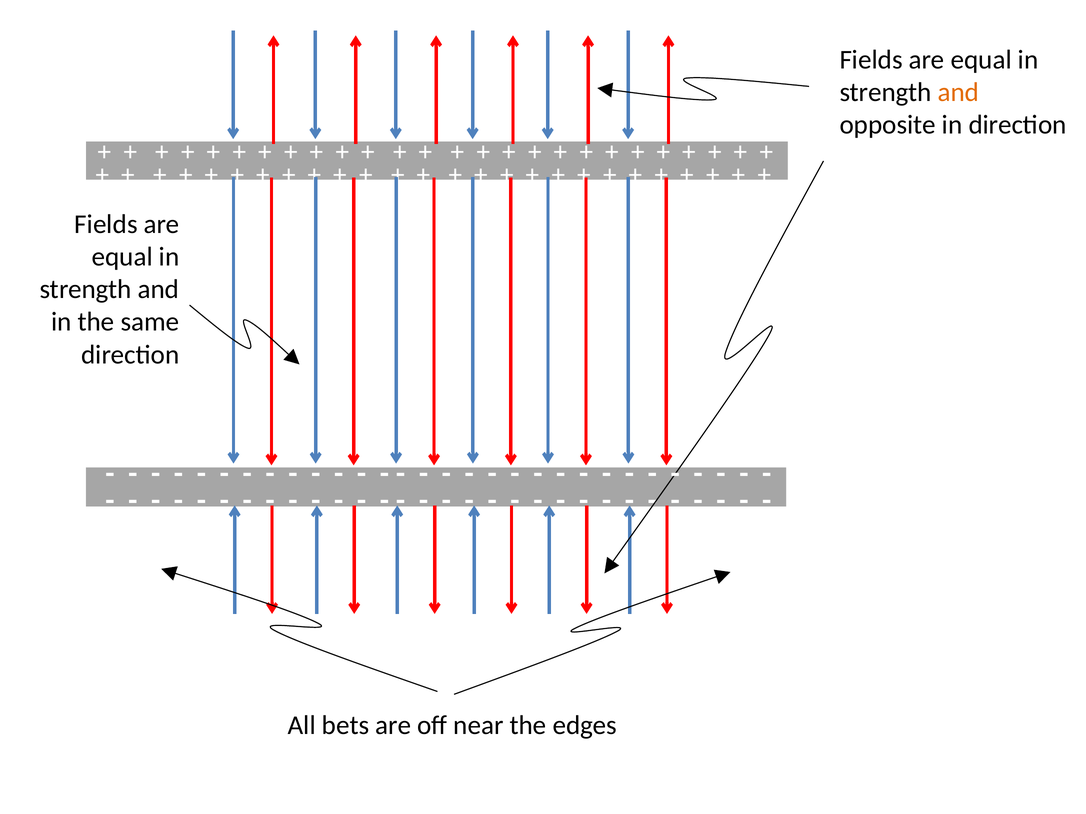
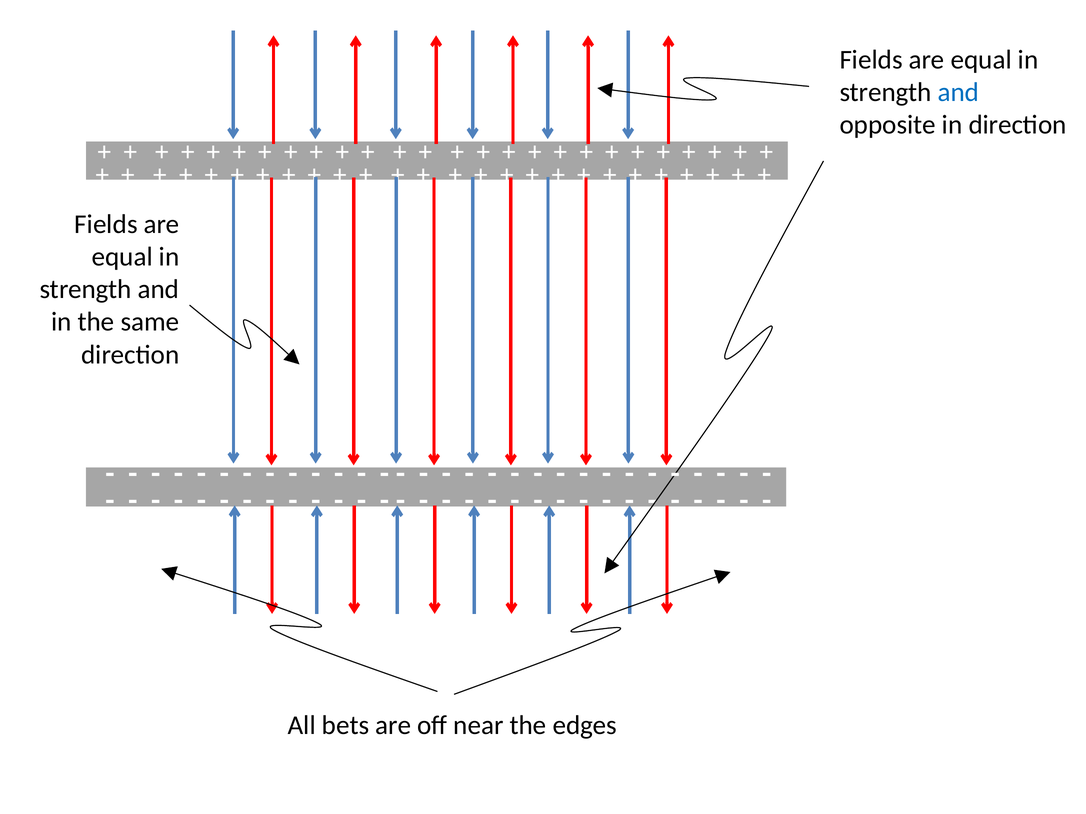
and at (958, 92) colour: orange -> blue
